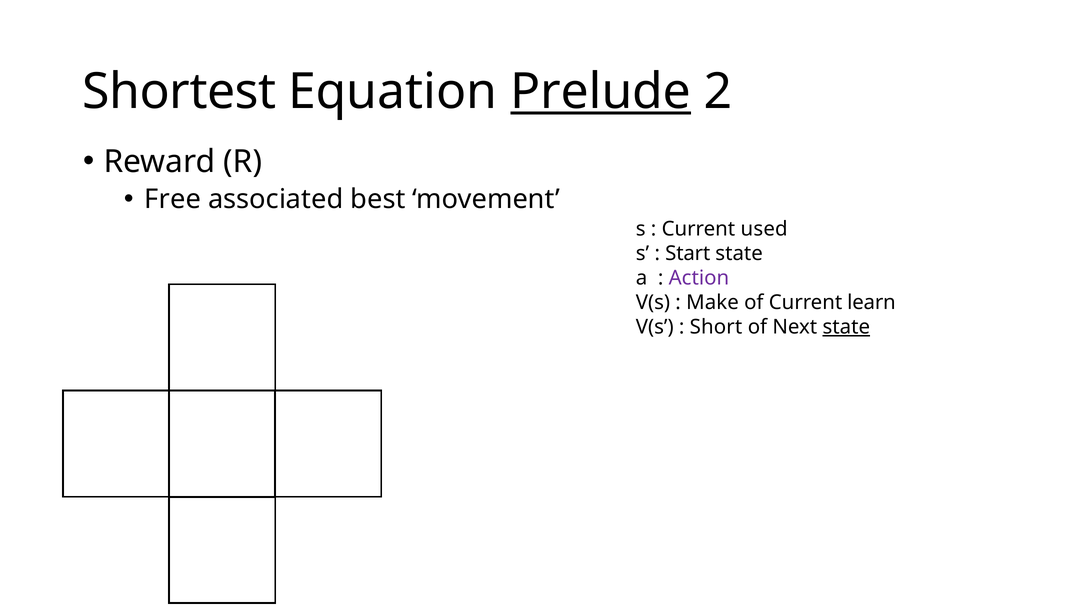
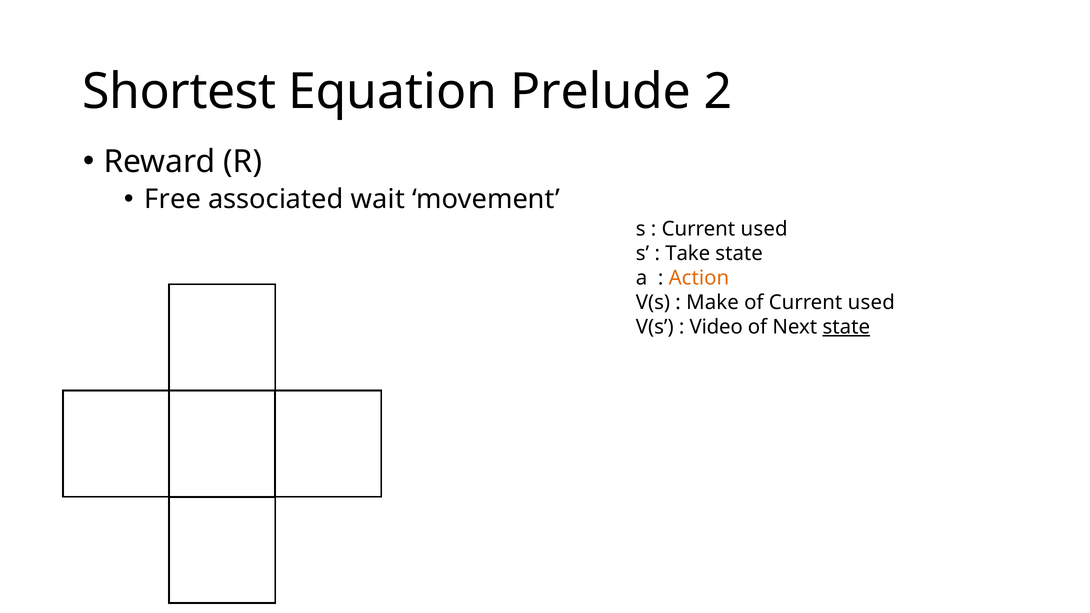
Prelude underline: present -> none
best: best -> wait
Start: Start -> Take
Action colour: purple -> orange
of Current learn: learn -> used
Short: Short -> Video
